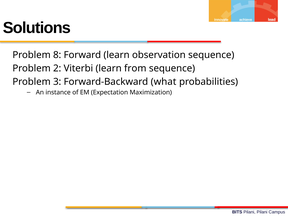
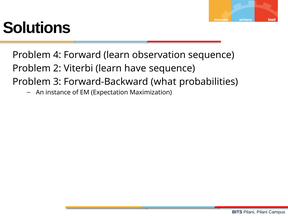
8: 8 -> 4
from: from -> have
